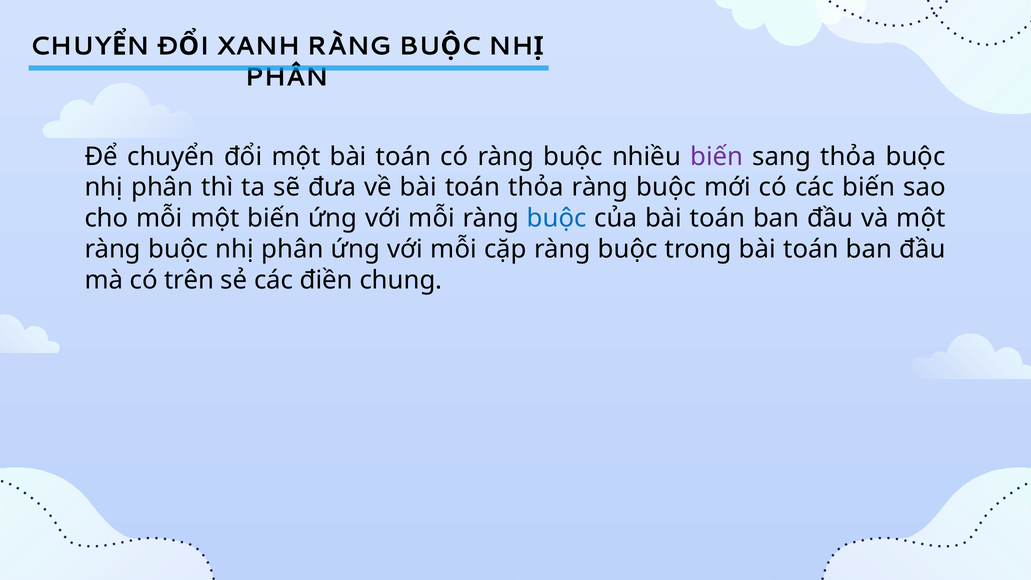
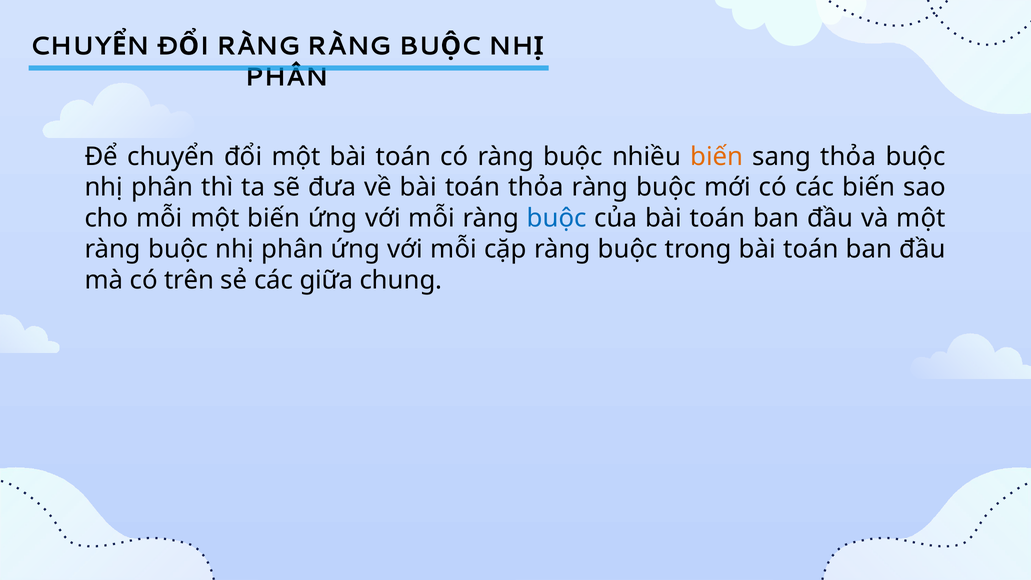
XANH at (258, 46): XANH -> RÀNG
biến at (717, 157) colour: purple -> orange
điền: điền -> giữa
